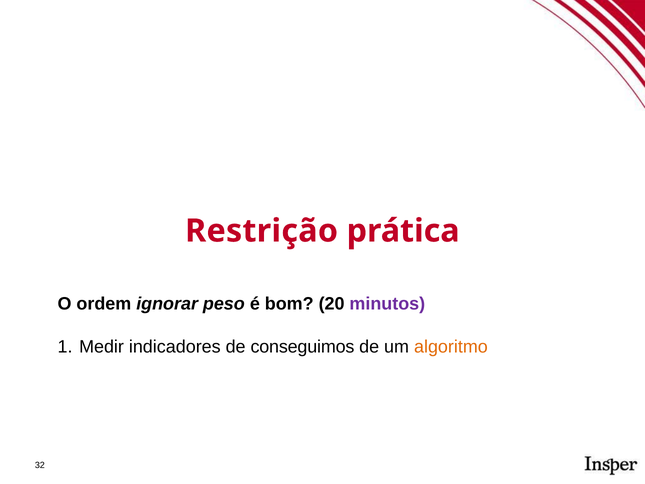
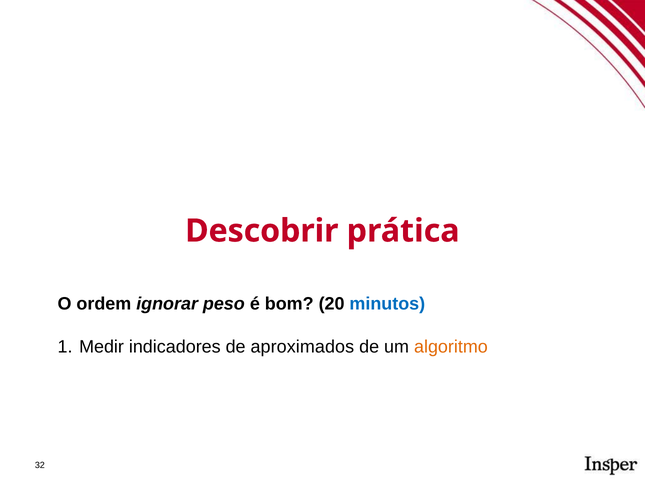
Restrição: Restrição -> Descobrir
minutos colour: purple -> blue
conseguimos: conseguimos -> aproximados
